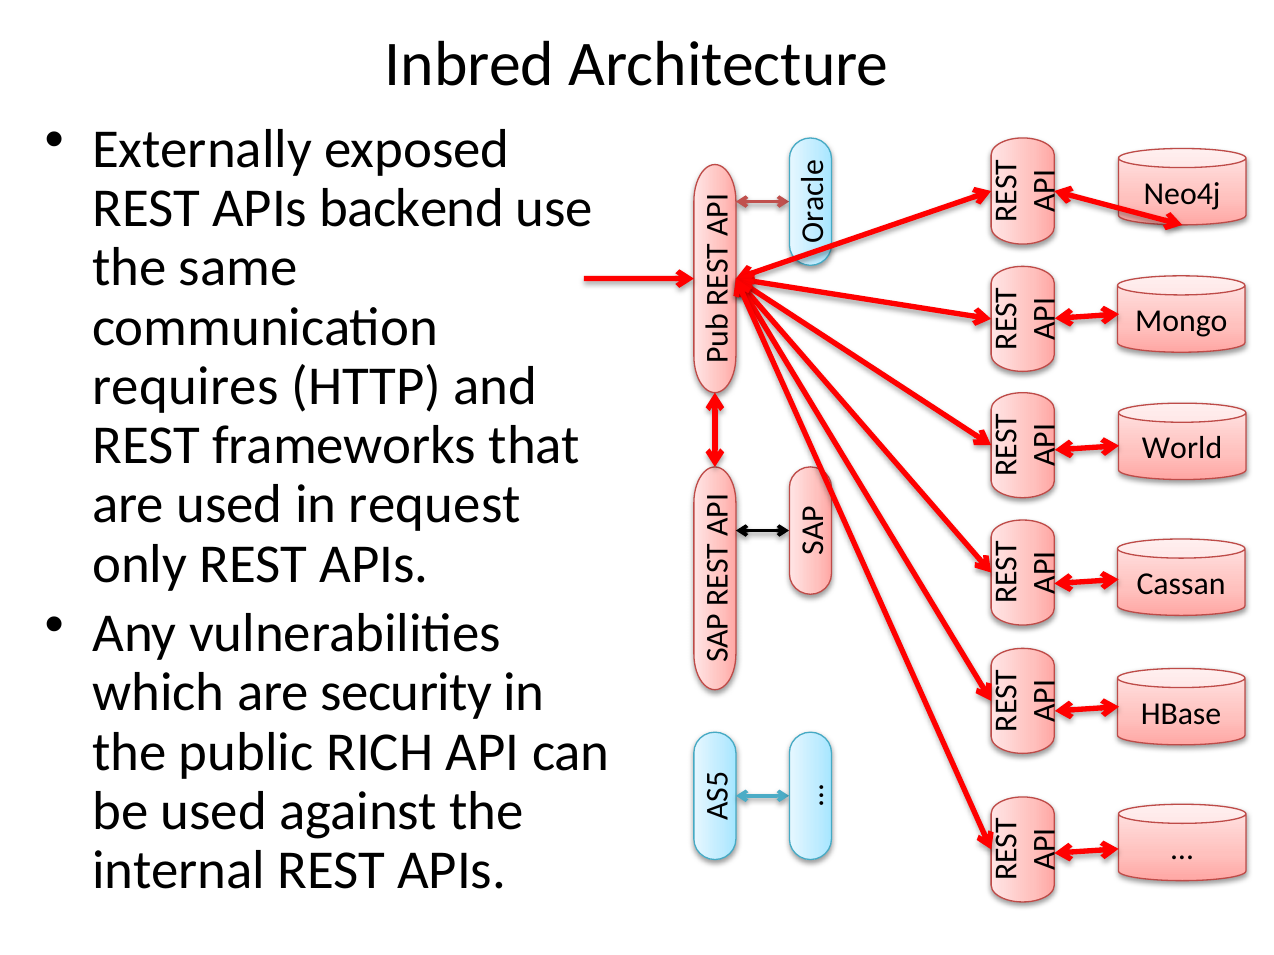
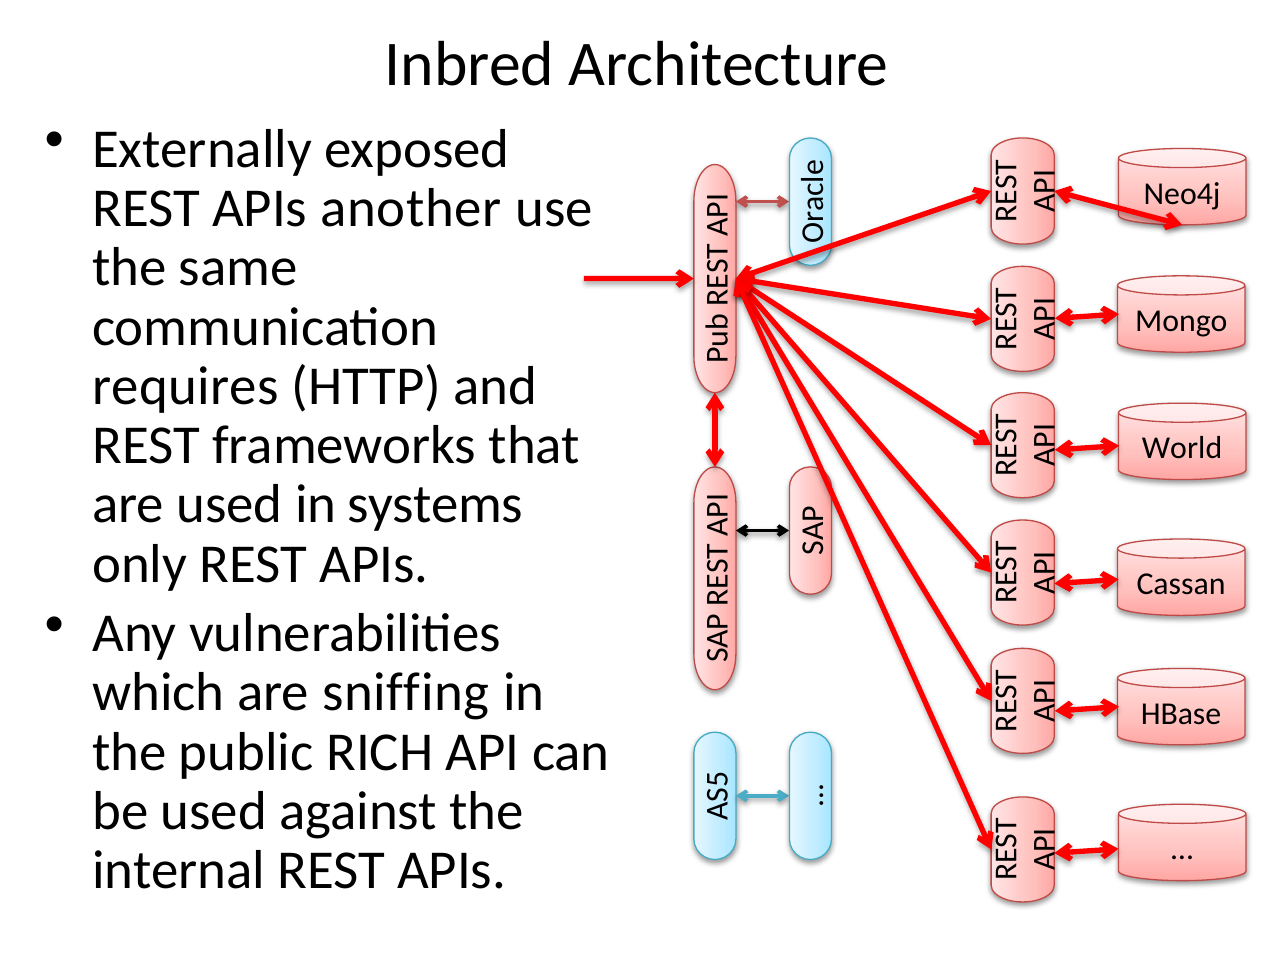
backend: backend -> another
request: request -> systems
security: security -> sniffing
